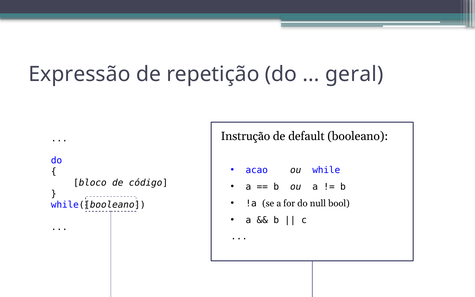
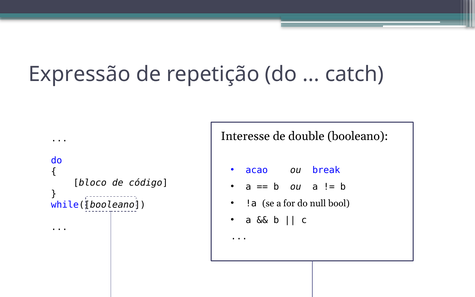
geral: geral -> catch
Instrução: Instrução -> Interesse
default: default -> double
while: while -> break
